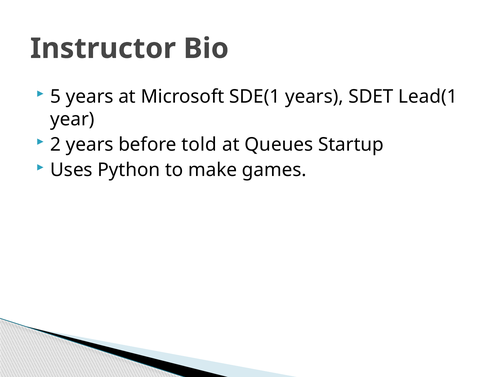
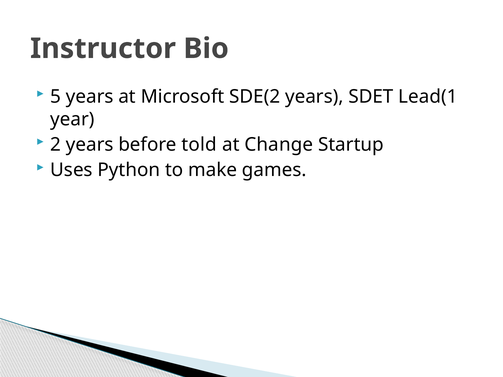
SDE(1: SDE(1 -> SDE(2
Queues: Queues -> Change
